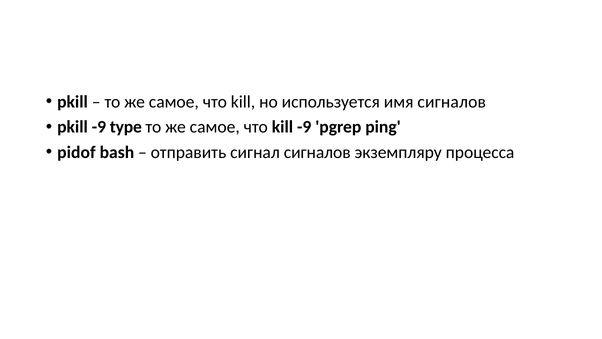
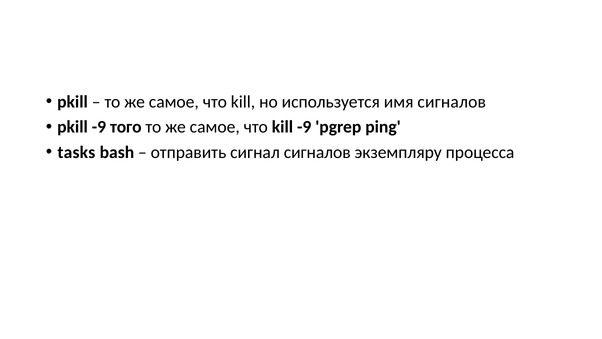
type: type -> того
pidof: pidof -> tasks
